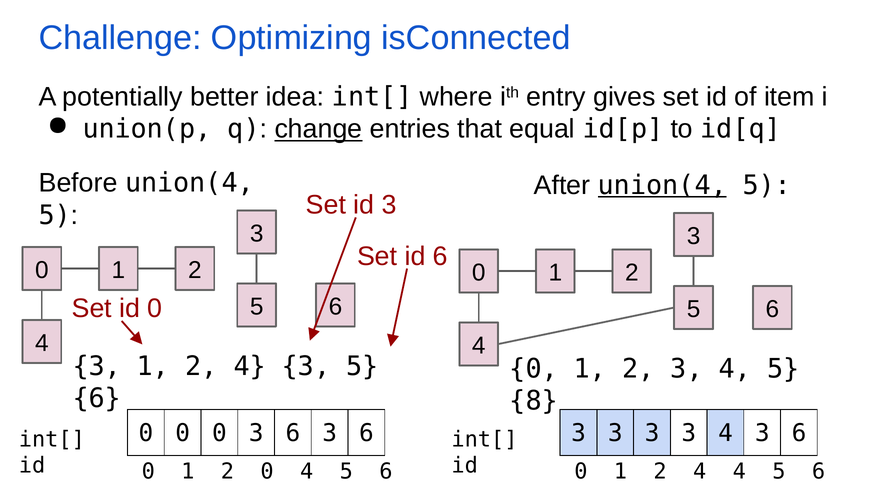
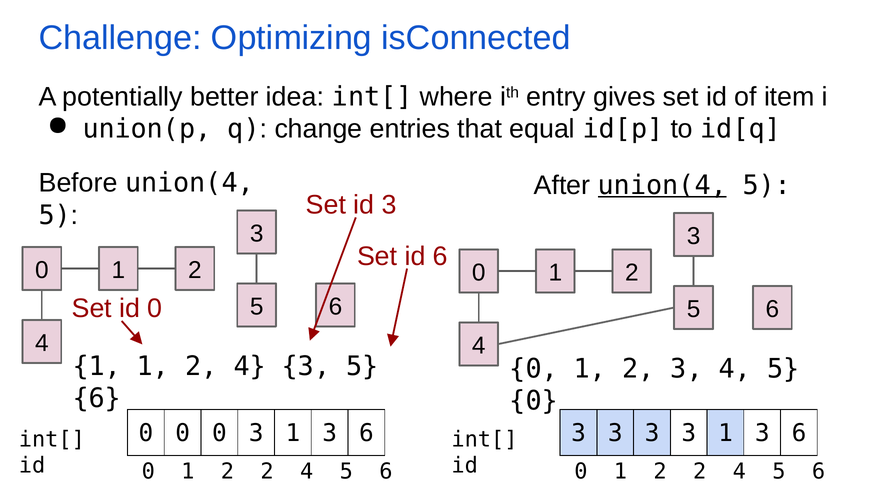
change underline: present -> none
3 at (97, 366): 3 -> 1
8 at (534, 401): 8 -> 0
0 3 6: 6 -> 1
3 3 4: 4 -> 1
0 at (267, 472): 0 -> 2
4 at (700, 472): 4 -> 2
